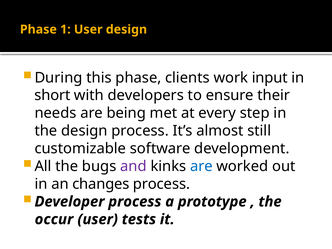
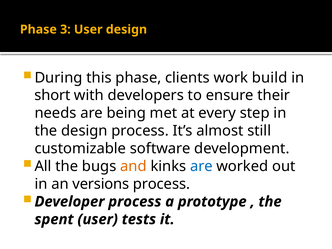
1: 1 -> 3
input: input -> build
and colour: purple -> orange
changes: changes -> versions
occur: occur -> spent
